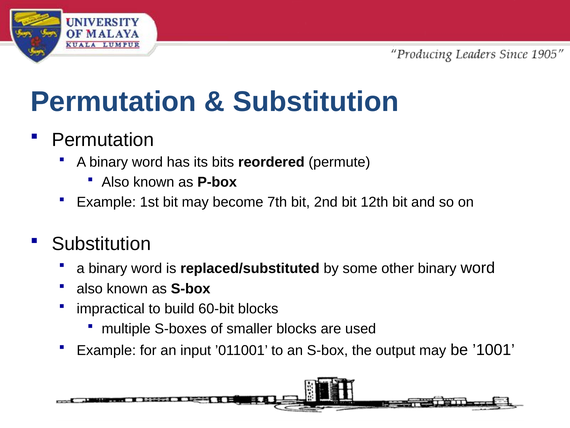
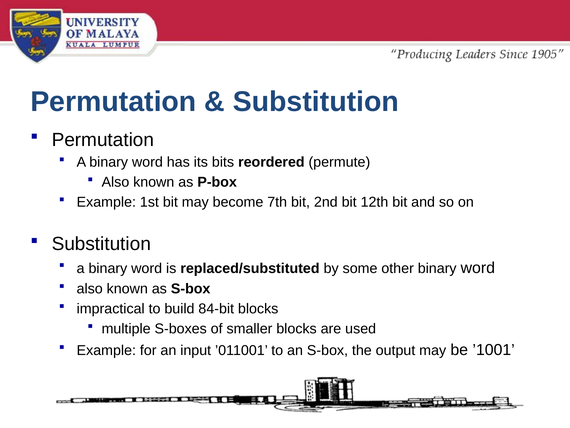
60-bit: 60-bit -> 84-bit
